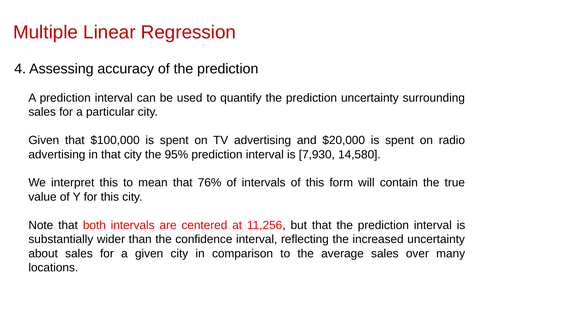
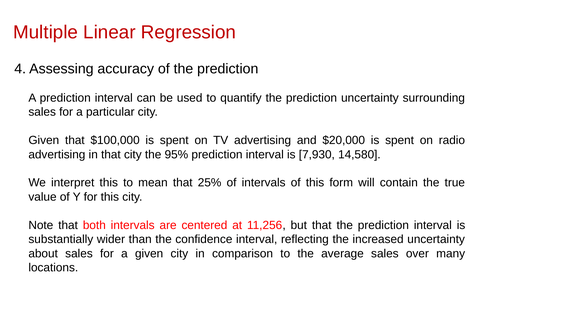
76%: 76% -> 25%
